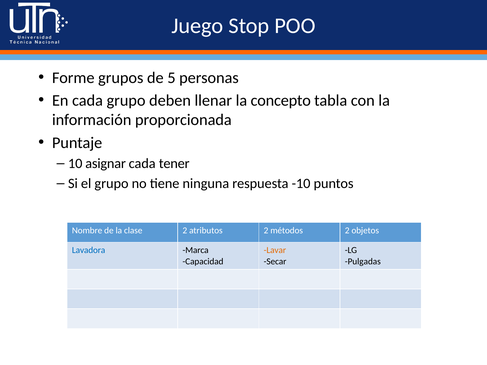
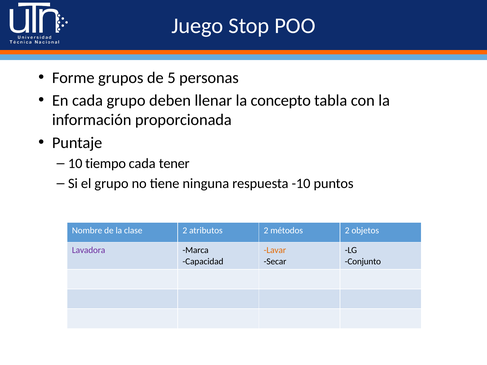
asignar: asignar -> tiempo
Lavadora colour: blue -> purple
Pulgadas: Pulgadas -> Conjunto
